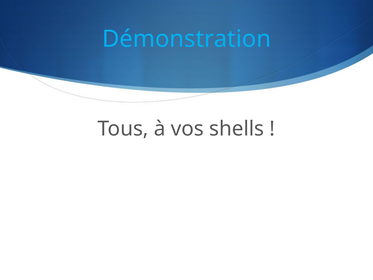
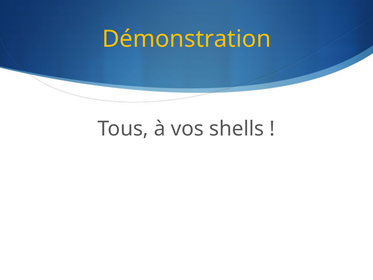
Démonstration colour: light blue -> yellow
